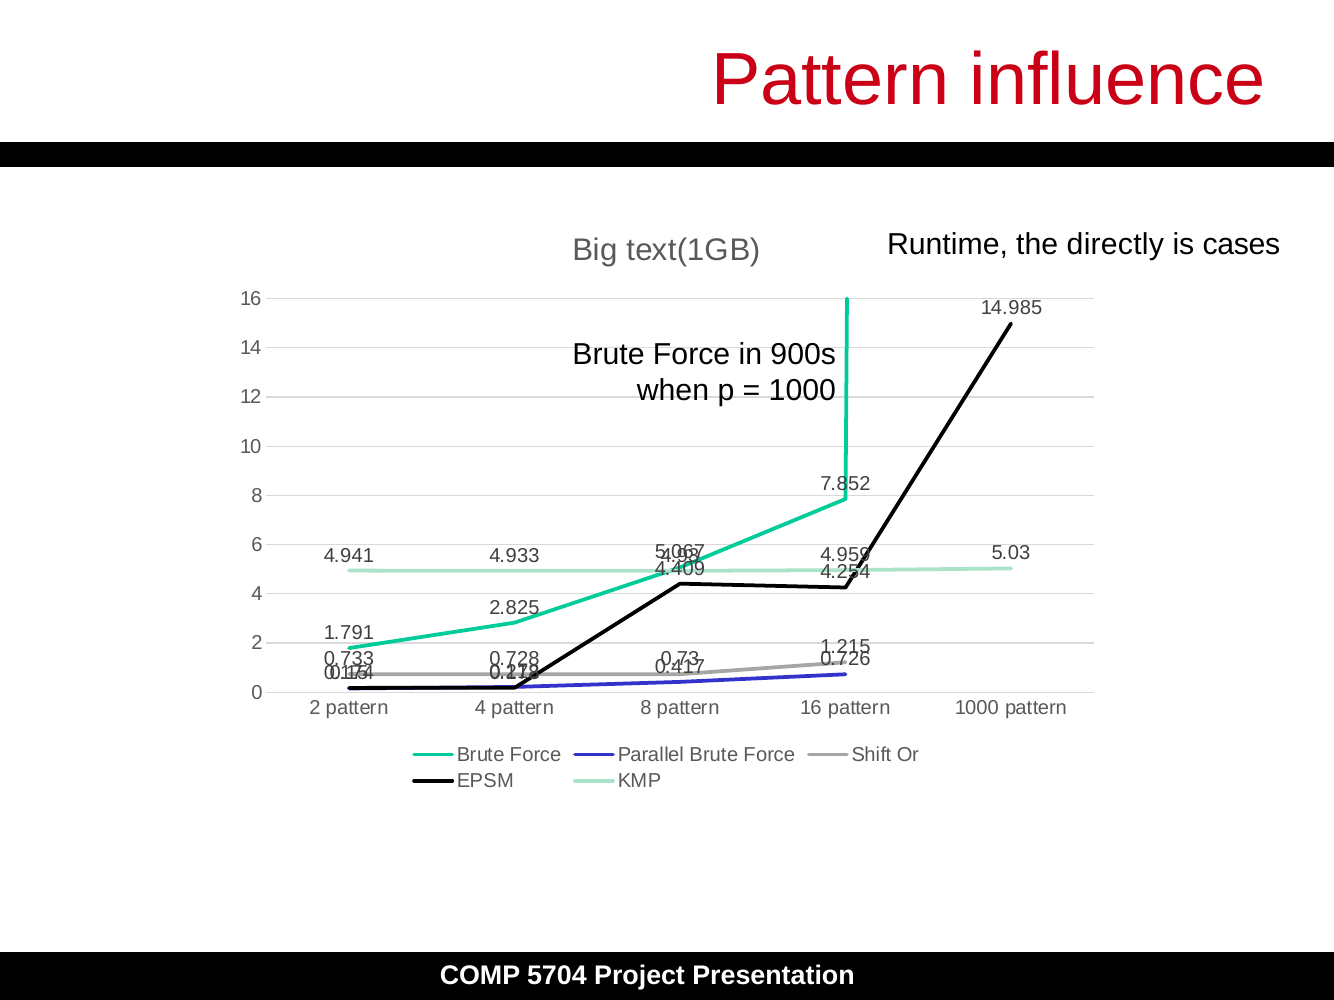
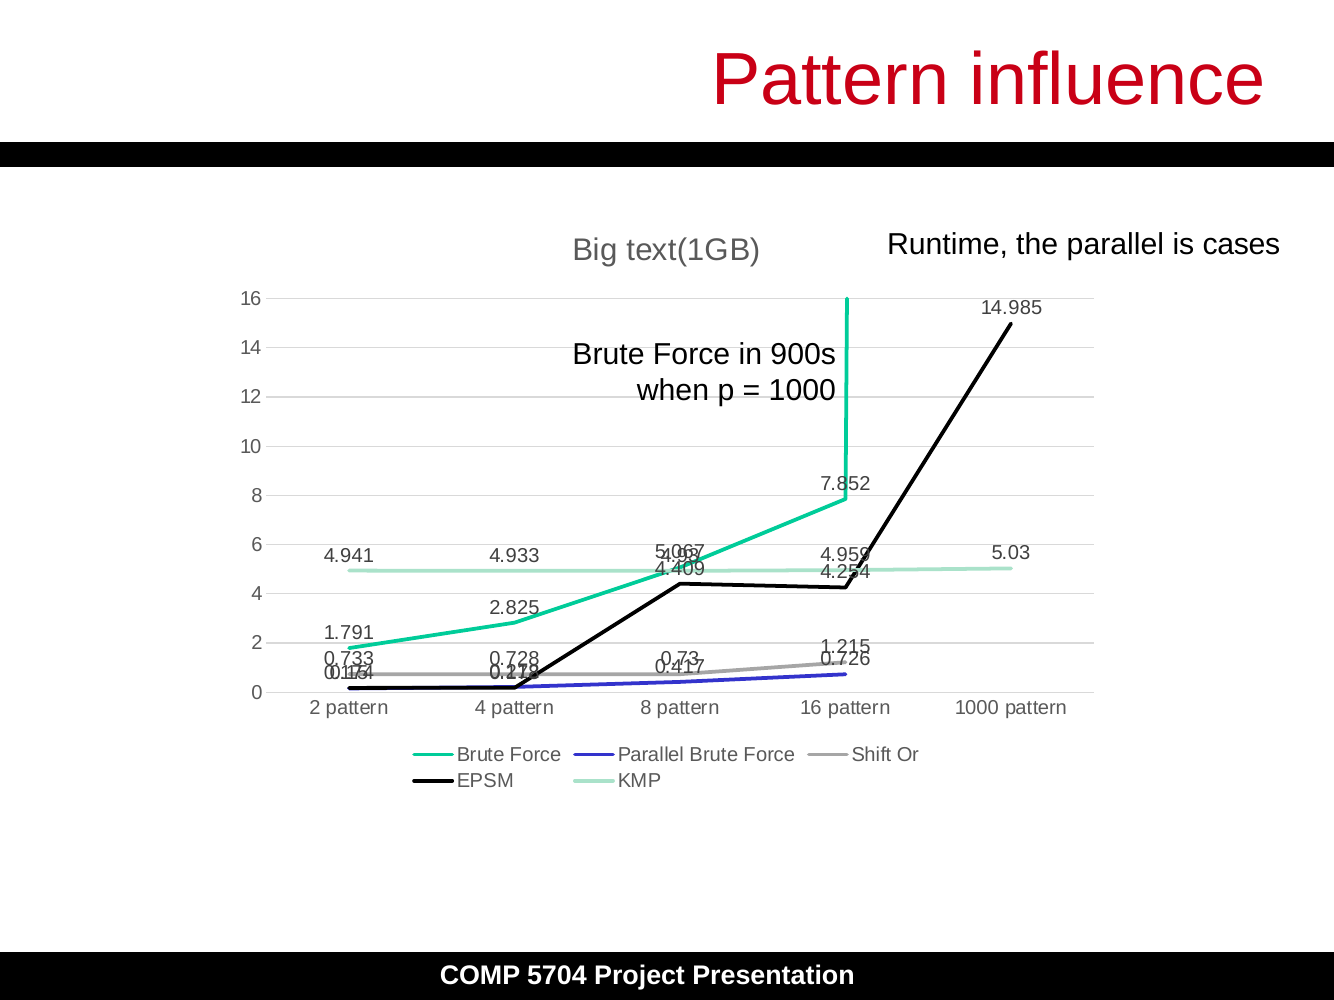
the directly: directly -> parallel
